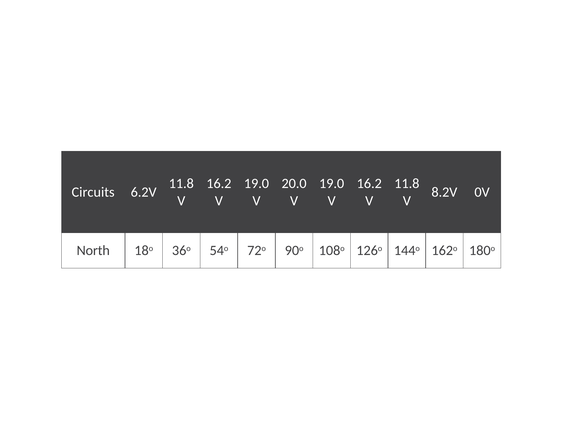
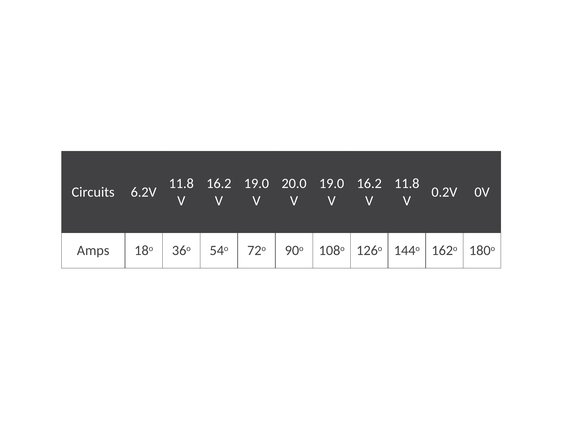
8.2V: 8.2V -> 0.2V
North: North -> Amps
